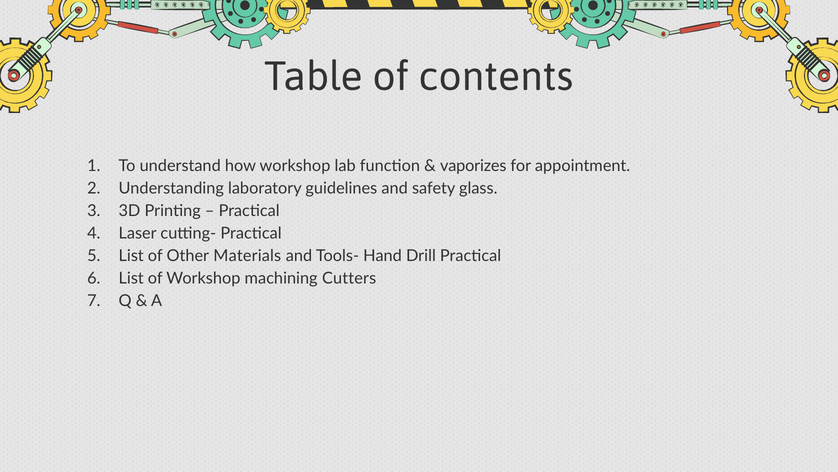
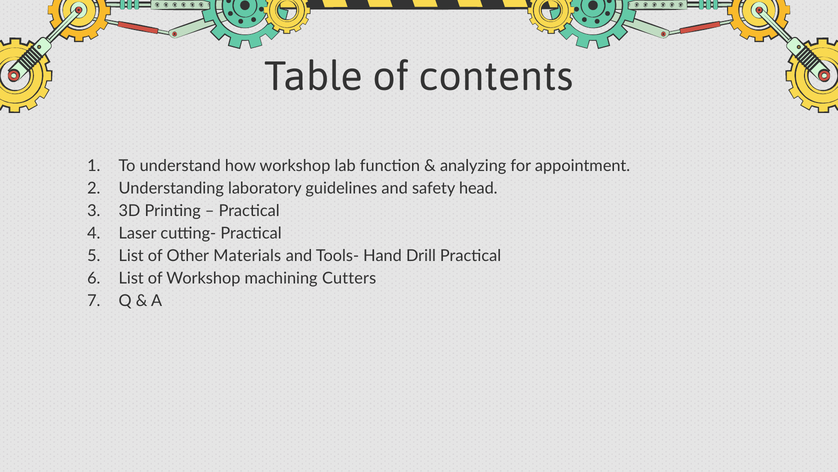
vaporizes: vaporizes -> analyzing
glass: glass -> head
